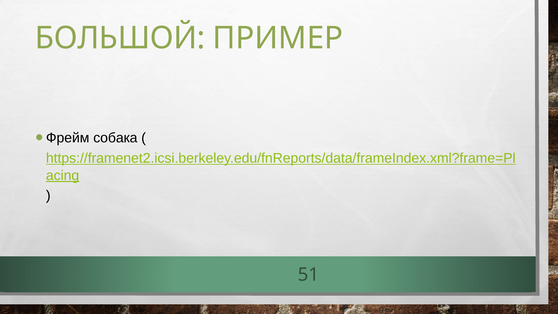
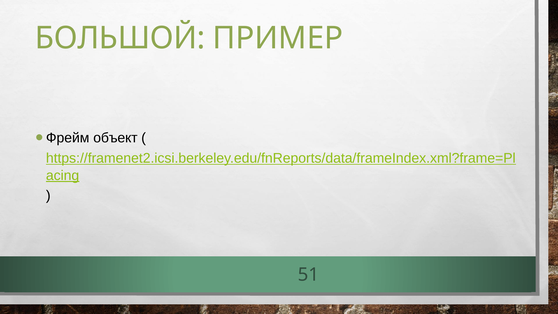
собака: собака -> объект
